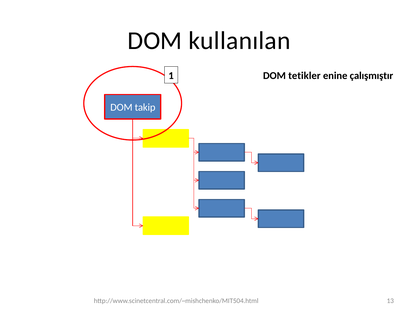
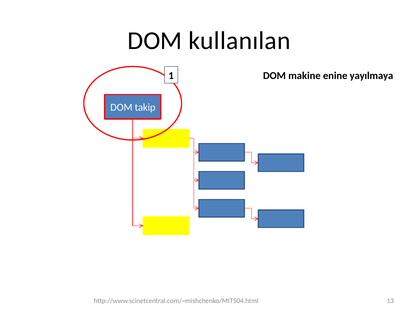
tetikler: tetikler -> makine
çalışmıştır: çalışmıştır -> yayılmaya
